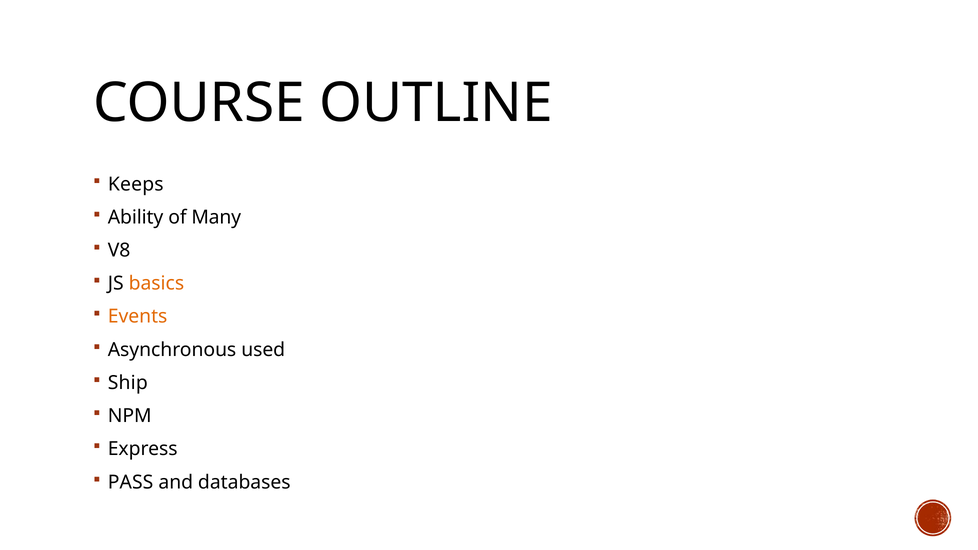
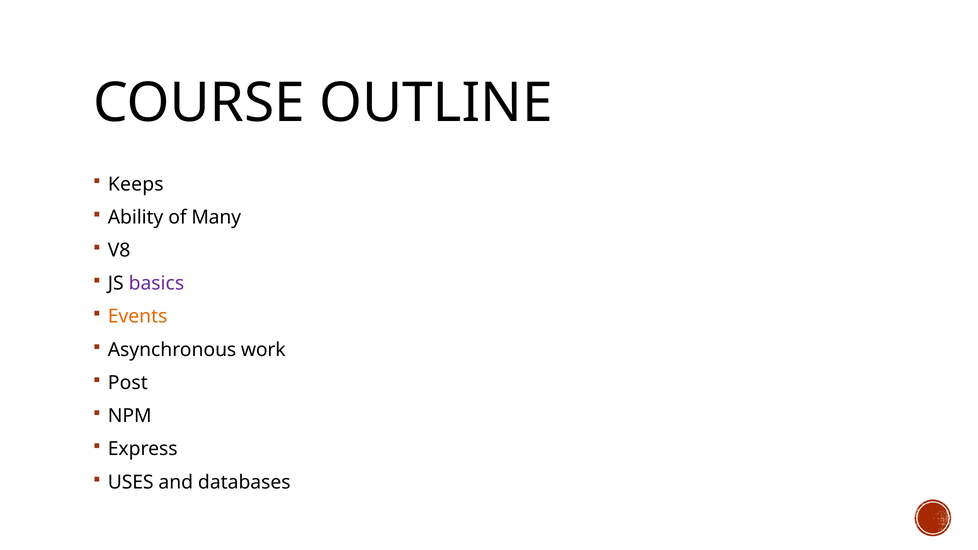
basics colour: orange -> purple
used: used -> work
Ship: Ship -> Post
PASS: PASS -> USES
